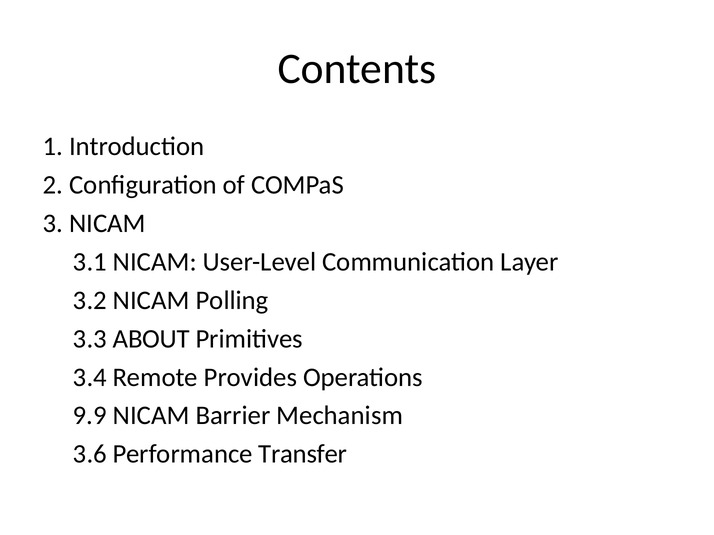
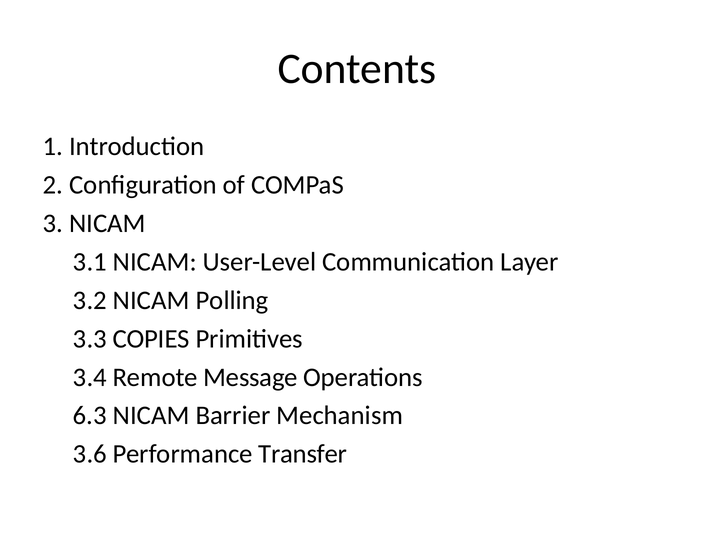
ABOUT: ABOUT -> COPIES
Provides: Provides -> Message
9.9: 9.9 -> 6.3
